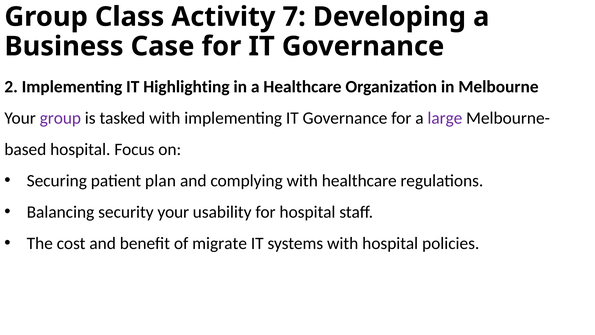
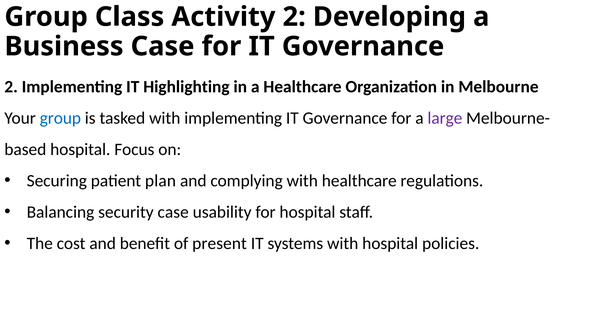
Activity 7: 7 -> 2
group at (60, 118) colour: purple -> blue
security your: your -> case
migrate: migrate -> present
